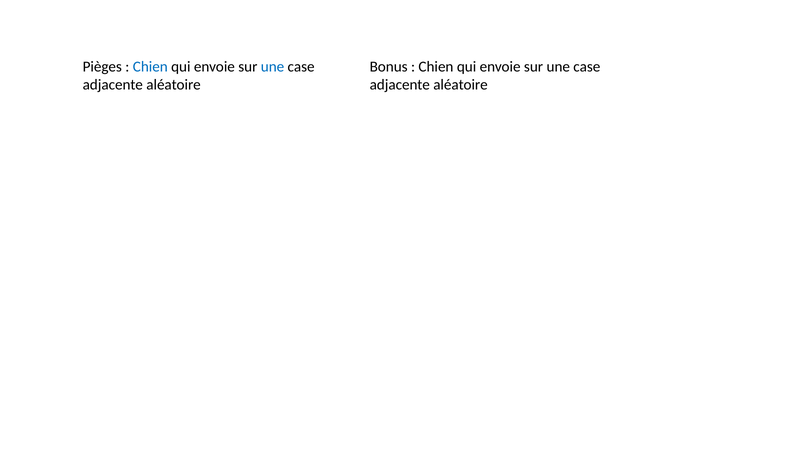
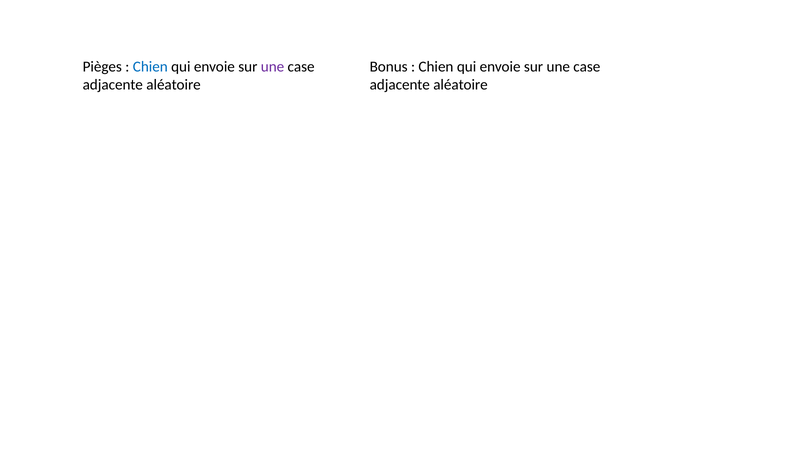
une at (273, 66) colour: blue -> purple
